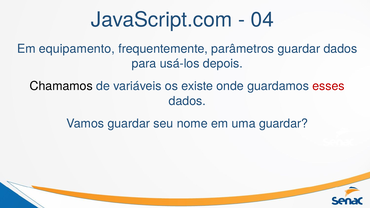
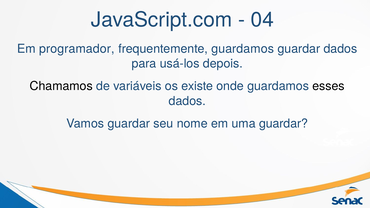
equipamento: equipamento -> programador
frequentemente parâmetros: parâmetros -> guardamos
esses colour: red -> black
